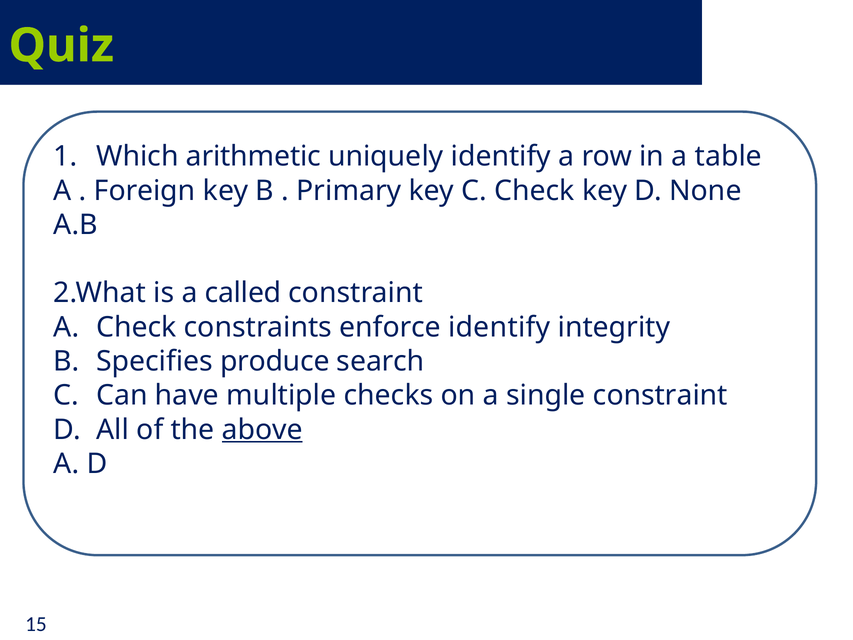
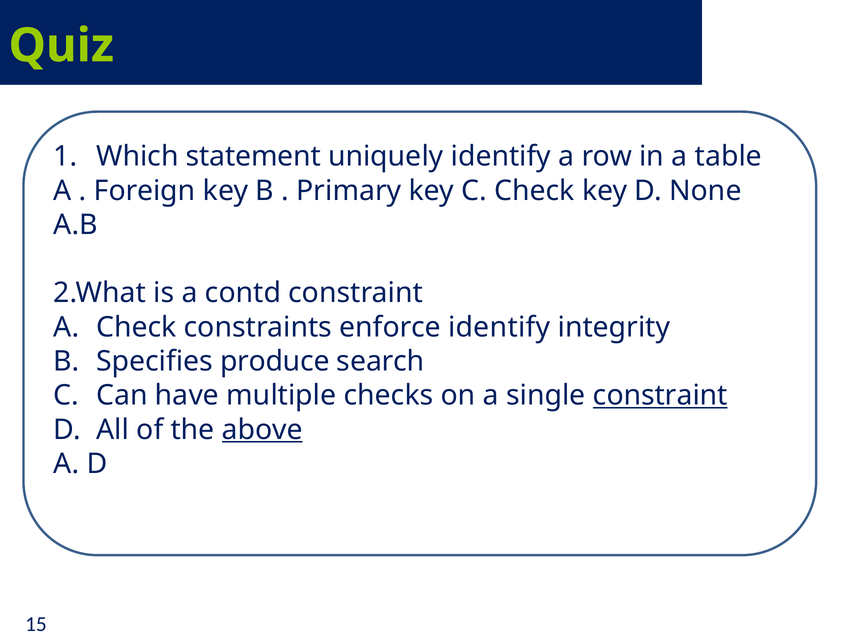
arithmetic: arithmetic -> statement
called: called -> contd
constraint at (660, 395) underline: none -> present
